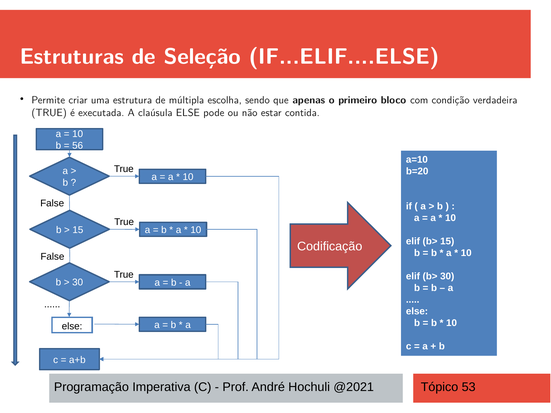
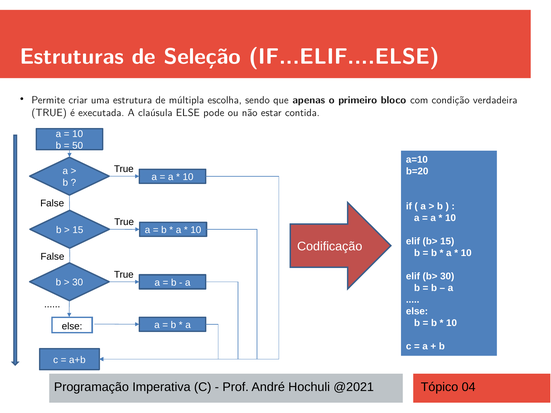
56: 56 -> 50
53: 53 -> 04
